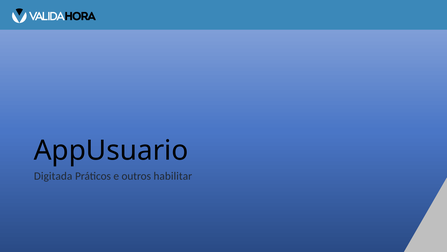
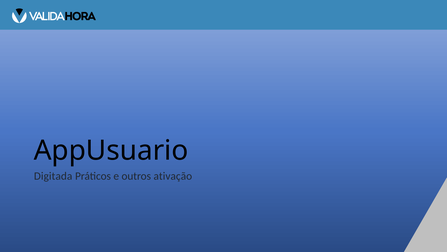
habilitar: habilitar -> ativação
